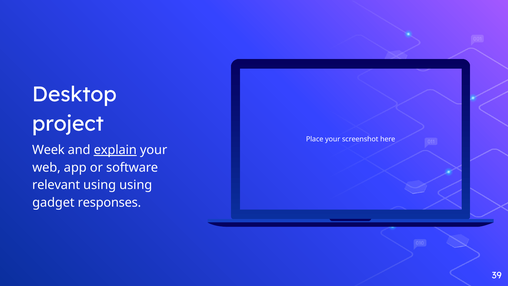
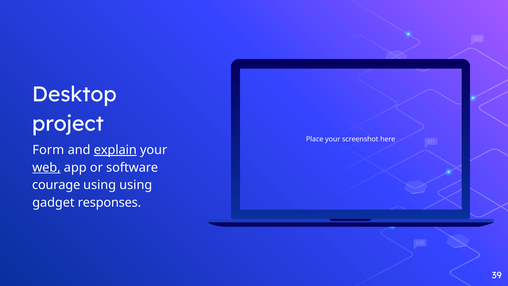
Week: Week -> Form
web underline: none -> present
relevant: relevant -> courage
